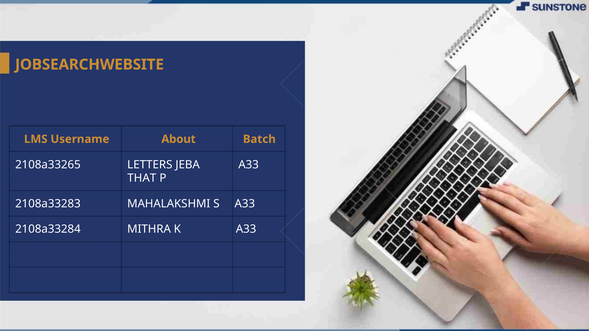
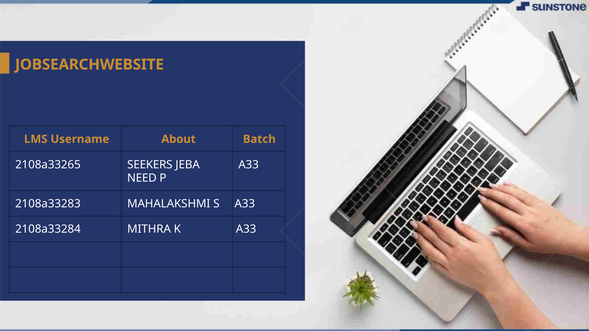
LETTERS: LETTERS -> SEEKERS
THAT: THAT -> NEED
